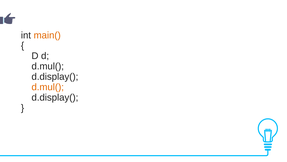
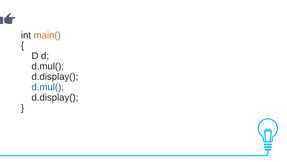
d.mul( at (48, 87) colour: orange -> blue
